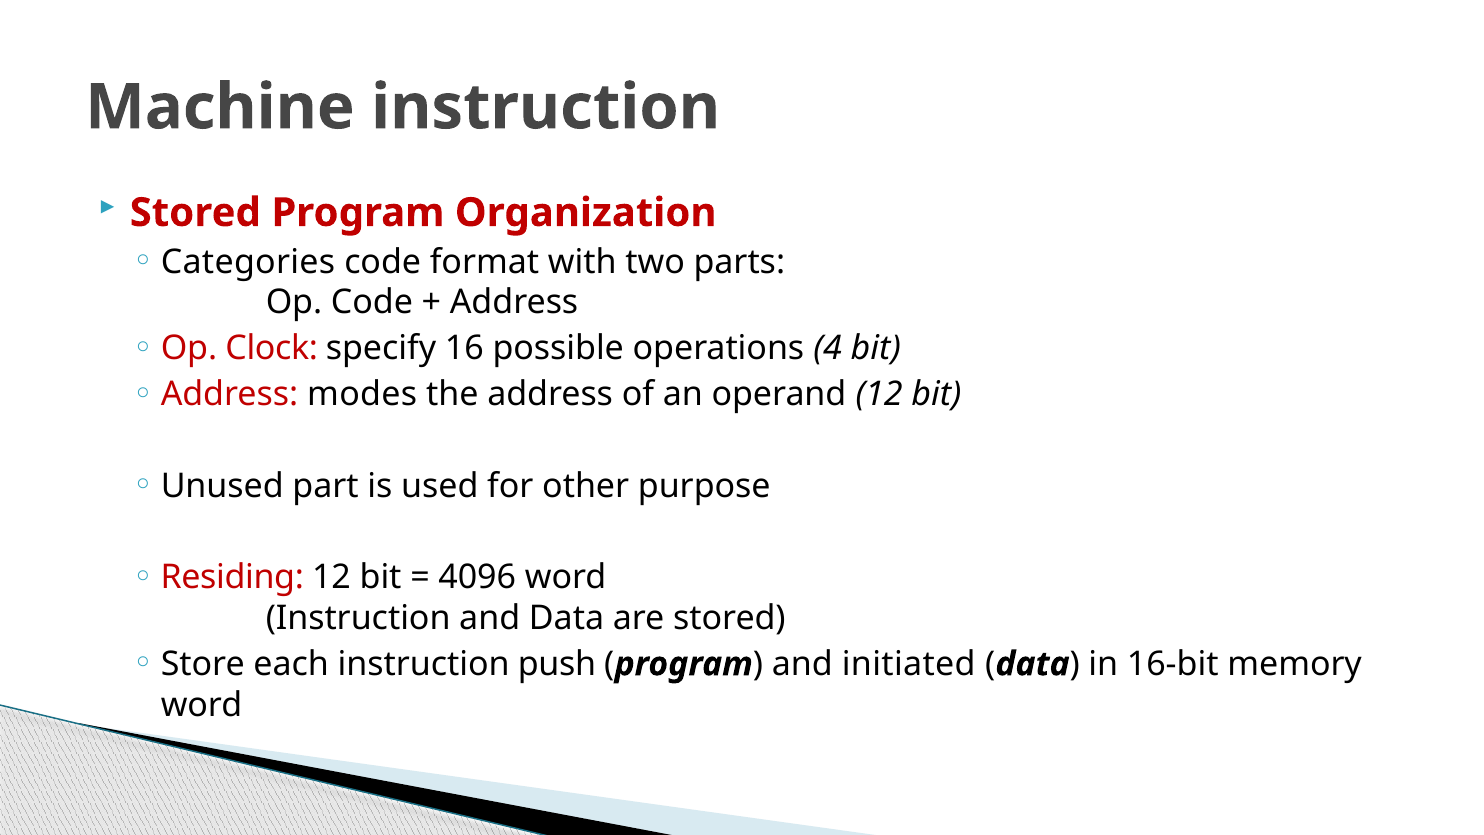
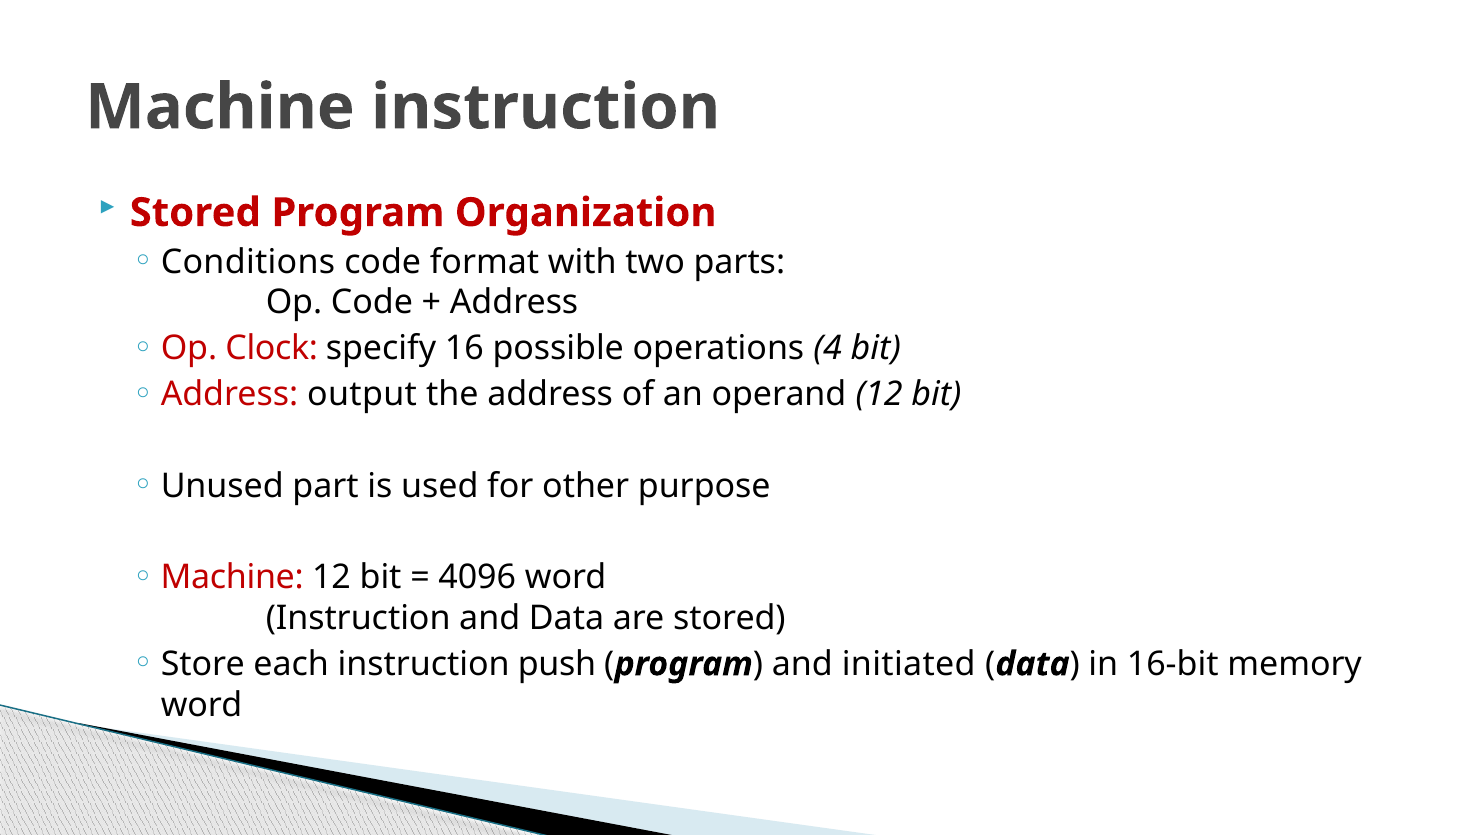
Categories: Categories -> Conditions
modes: modes -> output
Residing at (232, 577): Residing -> Machine
